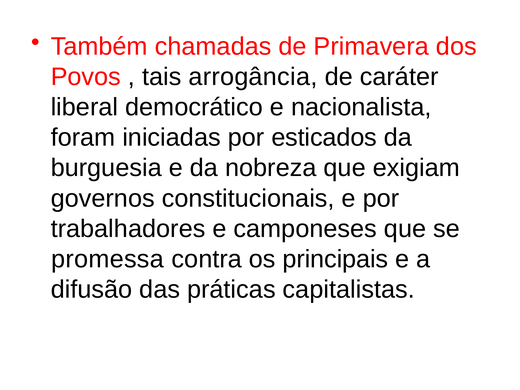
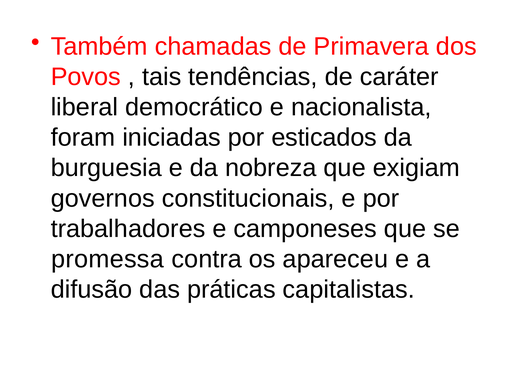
arrogância: arrogância -> tendências
principais: principais -> apareceu
